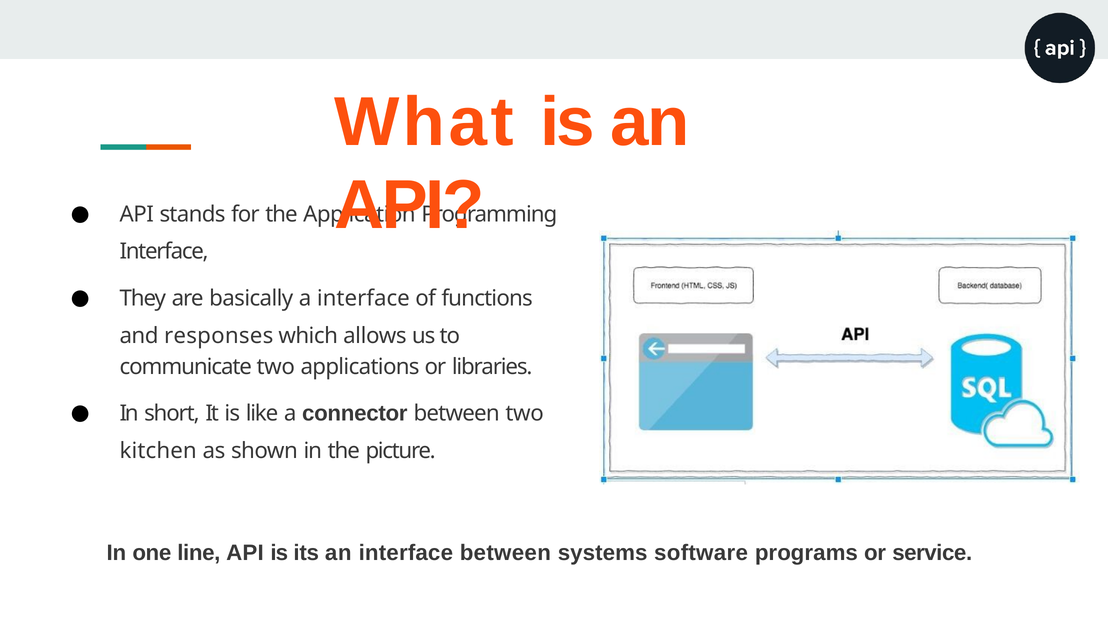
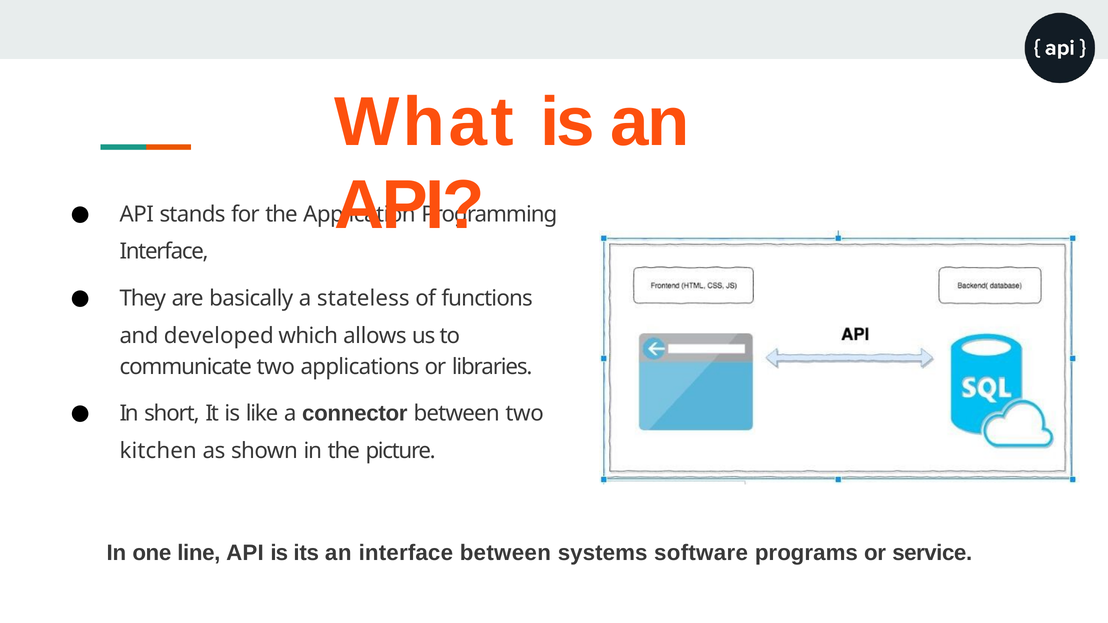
a interface: interface -> stateless
responses: responses -> developed
